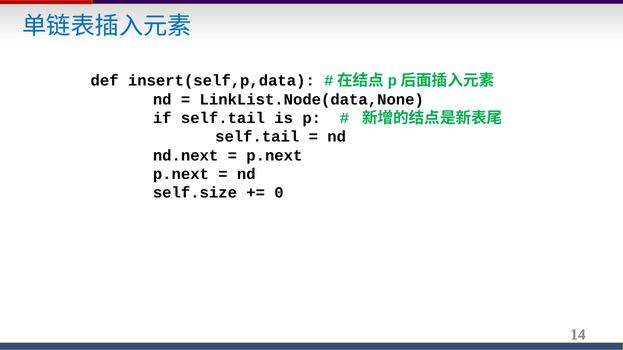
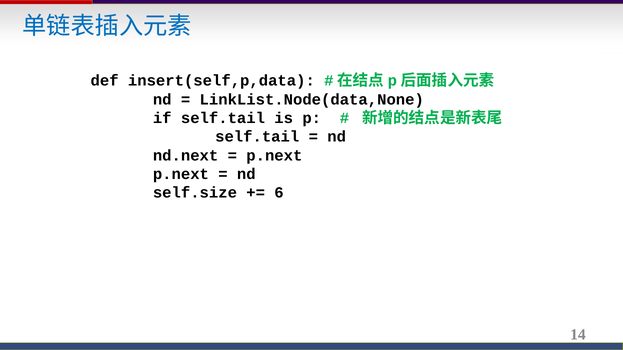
0: 0 -> 6
